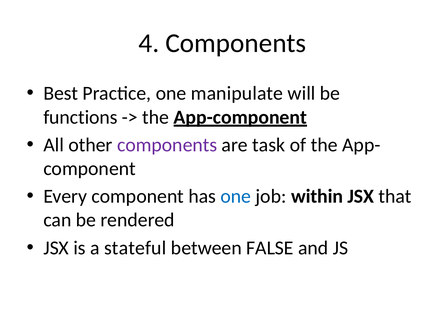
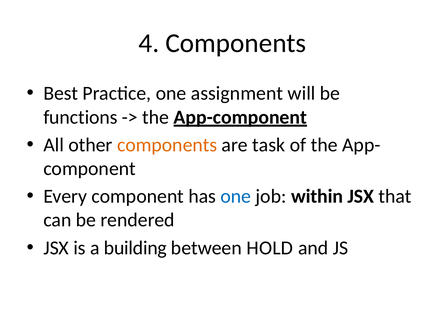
manipulate: manipulate -> assignment
components at (167, 145) colour: purple -> orange
stateful: stateful -> building
FALSE: FALSE -> HOLD
